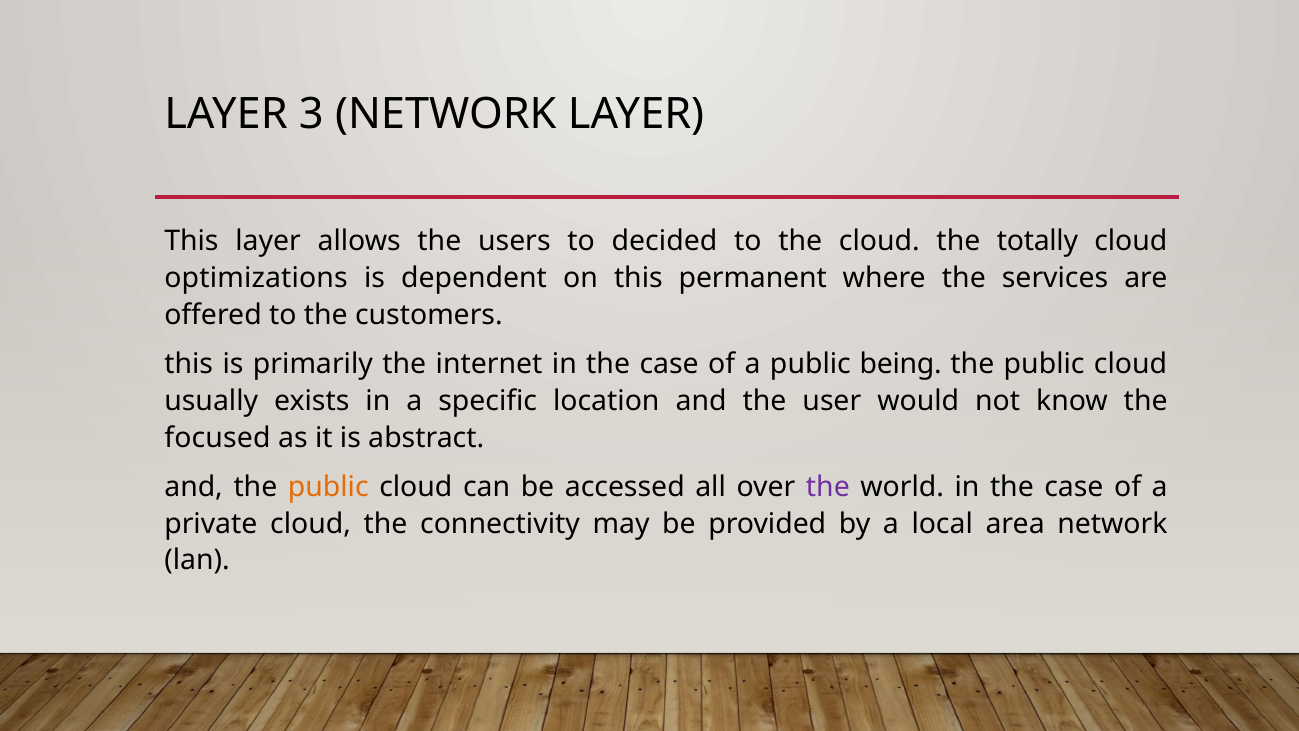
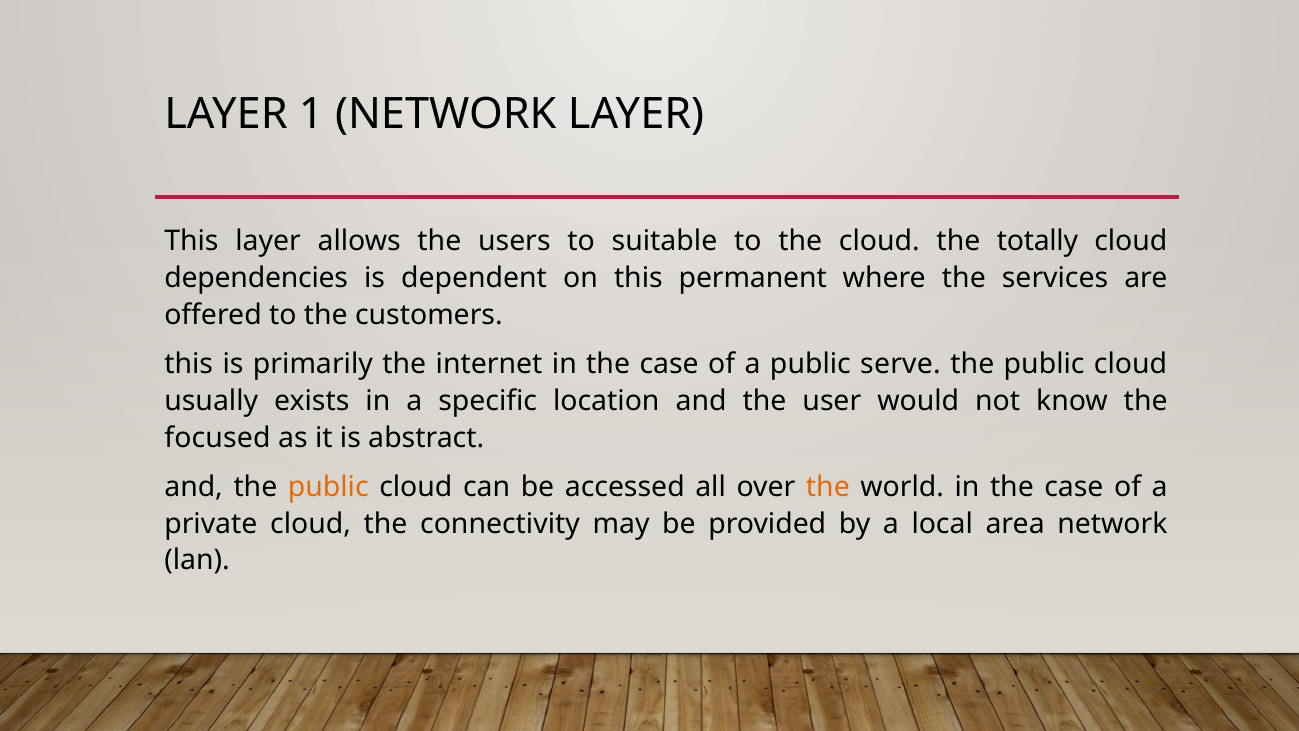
3: 3 -> 1
decided: decided -> suitable
optimizations: optimizations -> dependencies
being: being -> serve
the at (828, 487) colour: purple -> orange
